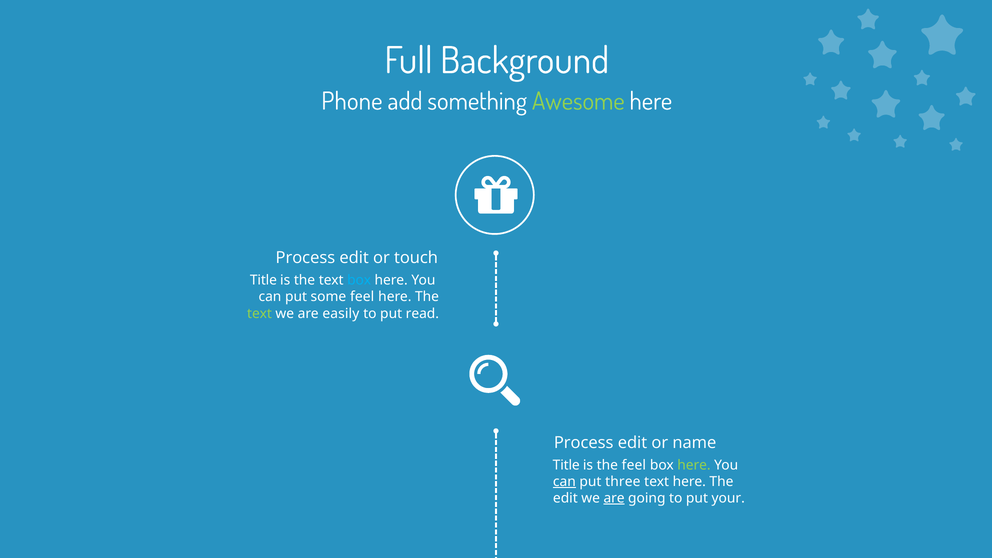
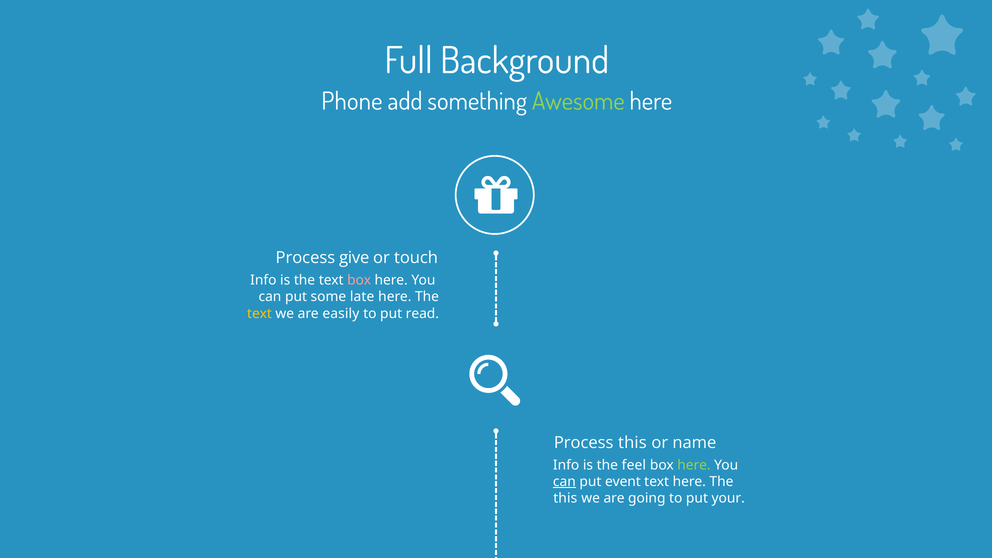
edit at (354, 258): edit -> give
Title at (263, 280): Title -> Info
box at (359, 280) colour: light blue -> pink
some feel: feel -> late
text at (260, 313) colour: light green -> yellow
edit at (632, 443): edit -> this
Title at (566, 465): Title -> Info
three: three -> event
edit at (565, 498): edit -> this
are at (614, 498) underline: present -> none
